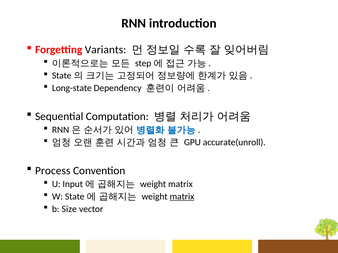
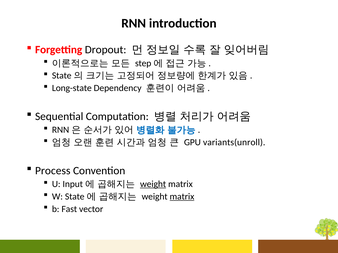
Variants: Variants -> Dropout
accurate(unroll: accurate(unroll -> variants(unroll
weight at (153, 184) underline: none -> present
Size: Size -> Fast
